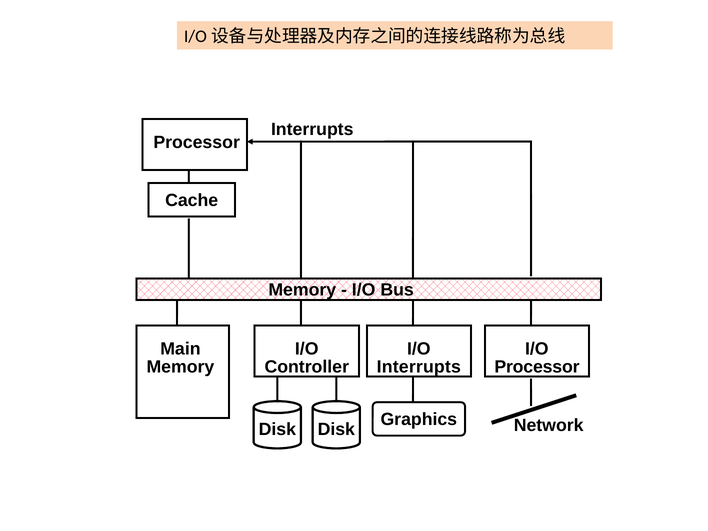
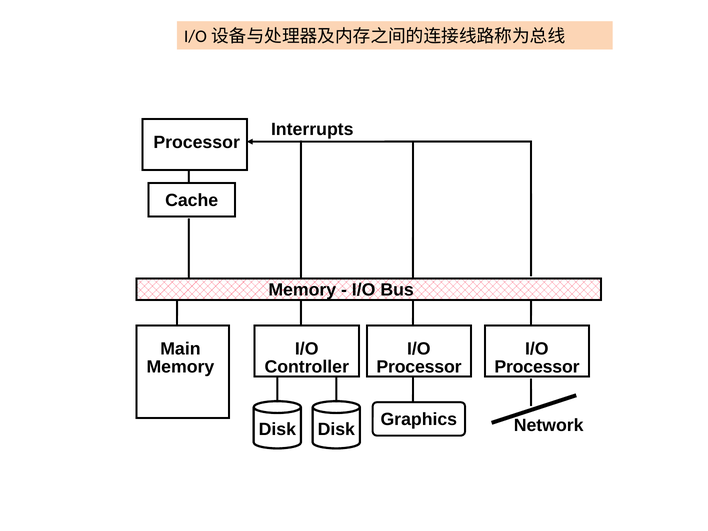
Interrupts at (419, 367): Interrupts -> Processor
